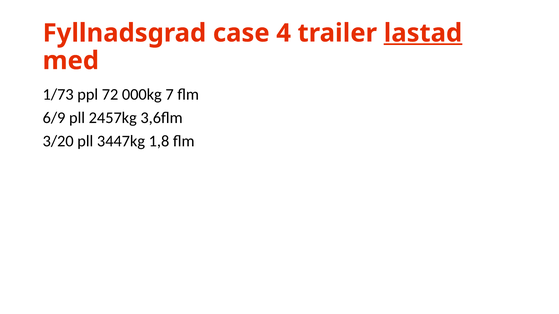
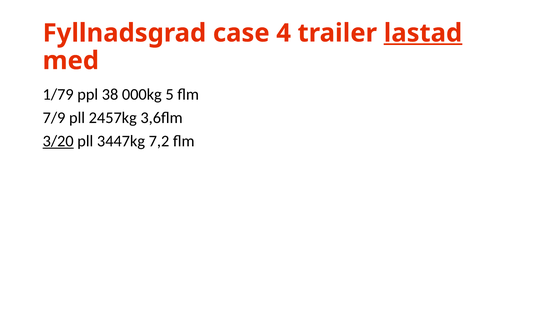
1/73: 1/73 -> 1/79
72: 72 -> 38
7: 7 -> 5
6/9: 6/9 -> 7/9
3/20 underline: none -> present
1,8: 1,8 -> 7,2
